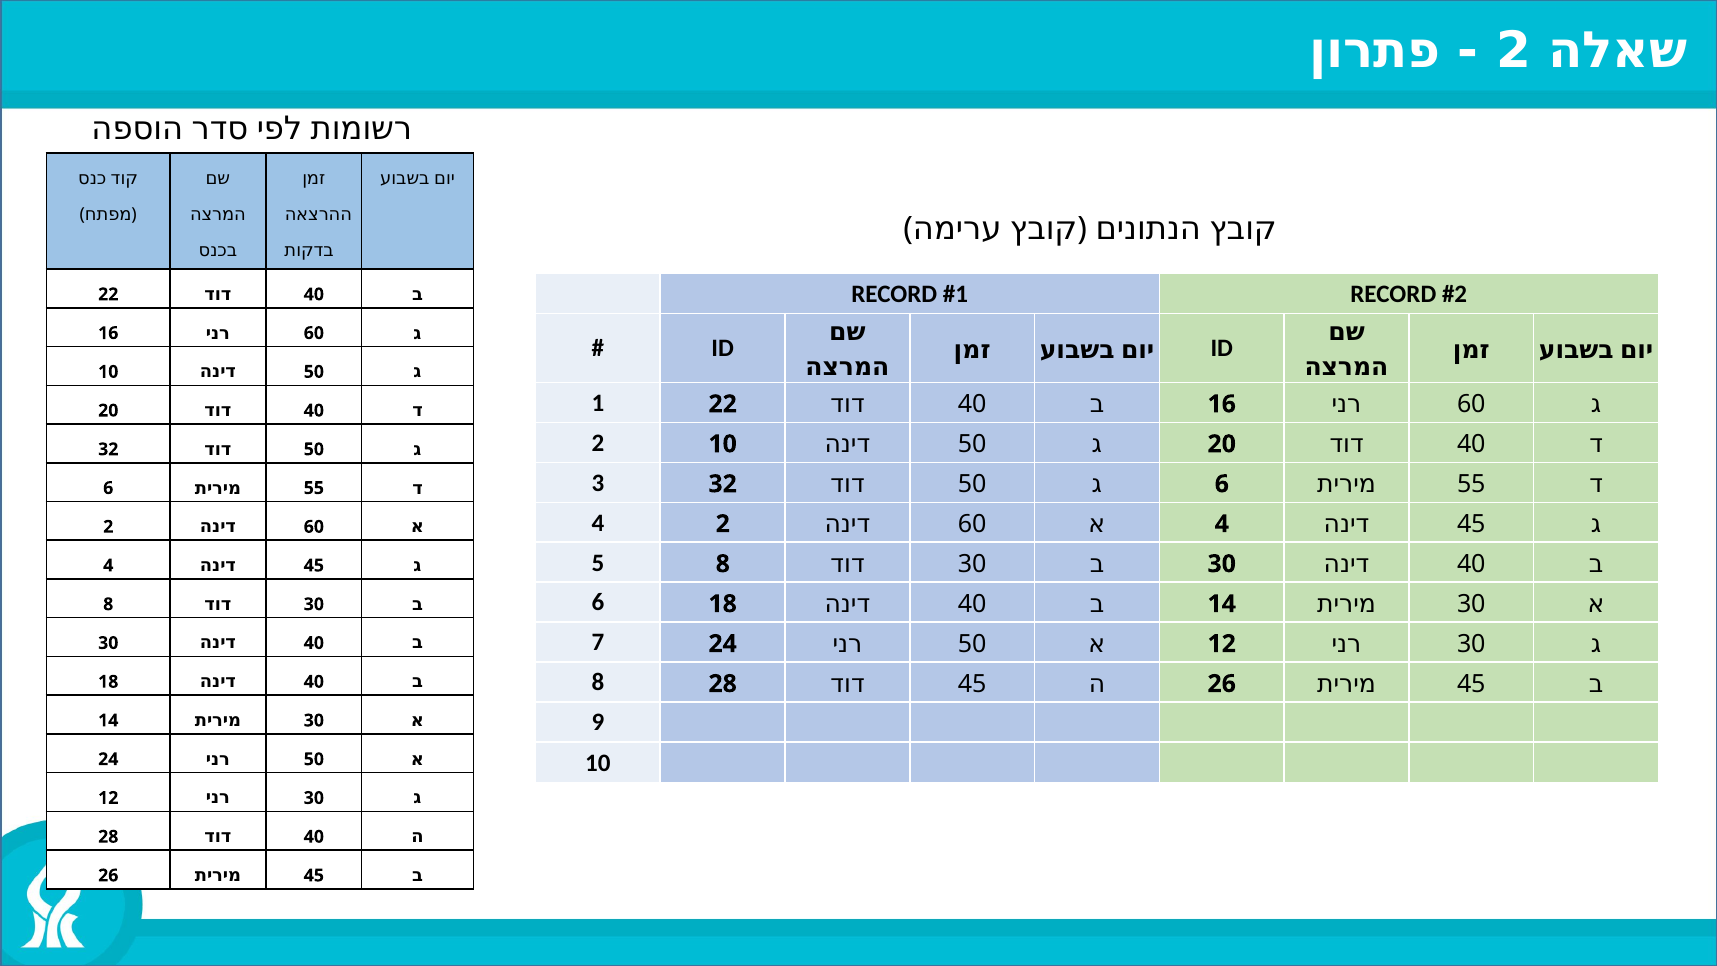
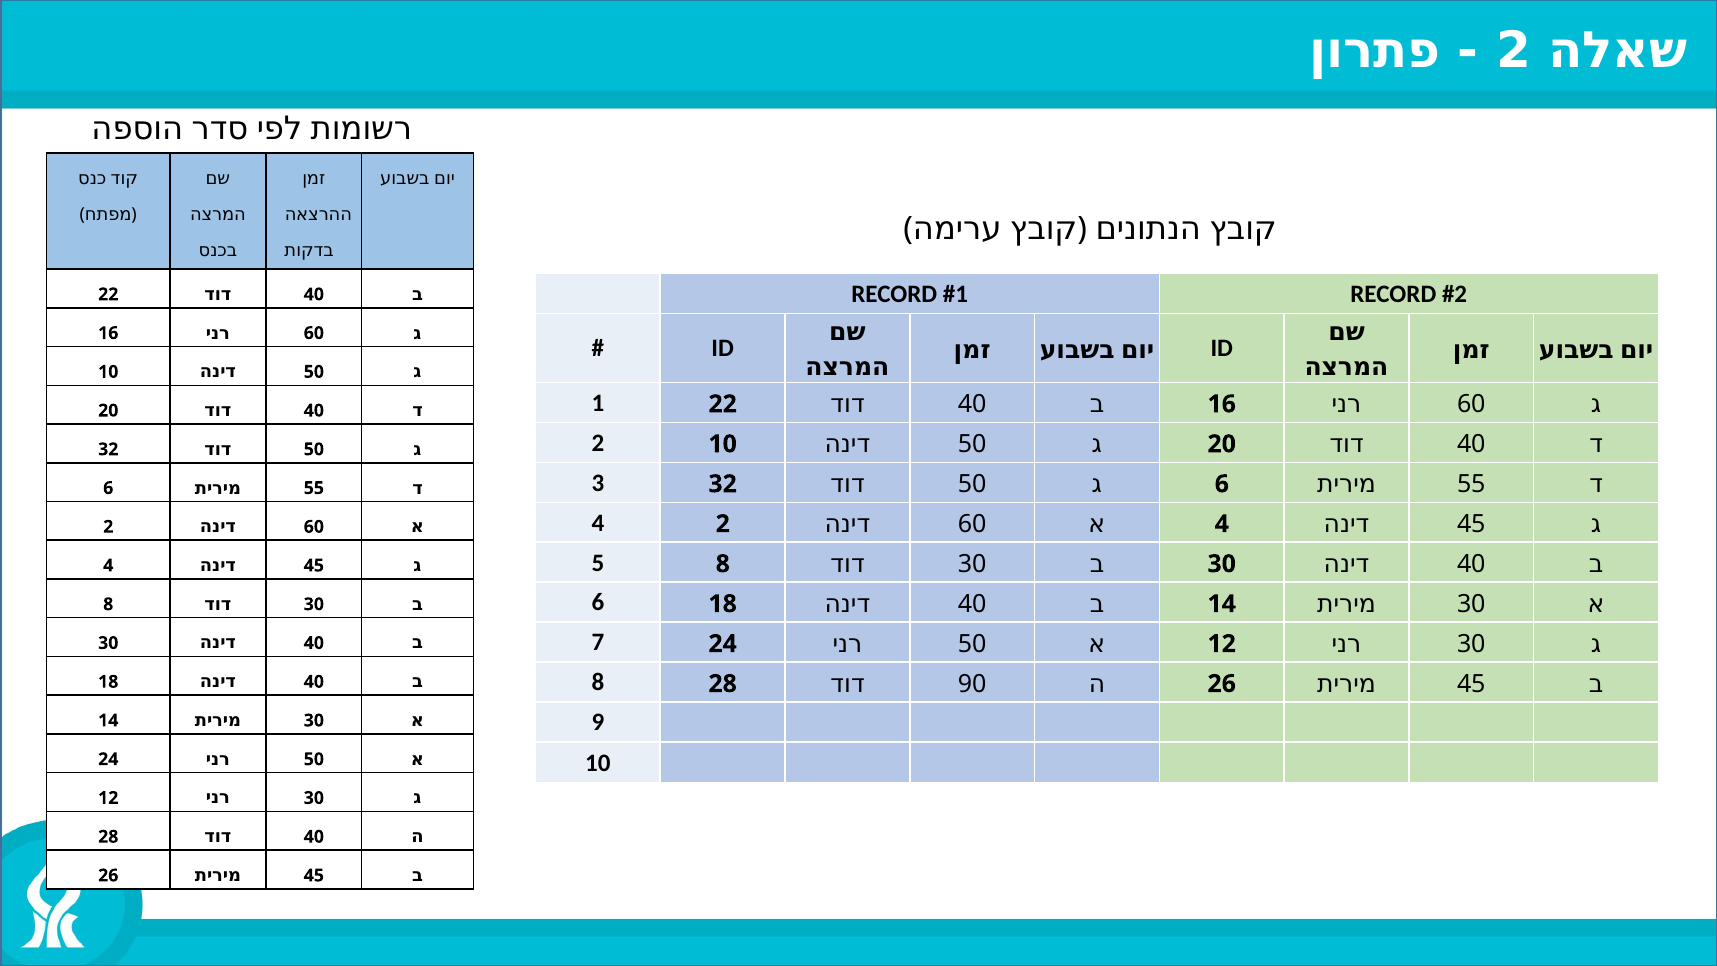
45 at (972, 684): 45 -> 90
